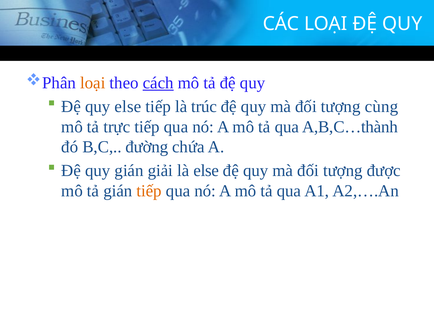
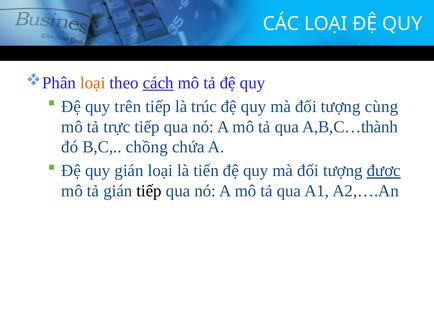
quy else: else -> trên
đường: đường -> chồng
gián giải: giải -> loại
là else: else -> tiến
được underline: none -> present
tiếp at (149, 191) colour: orange -> black
